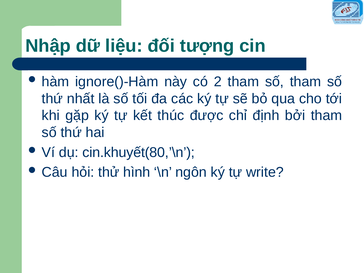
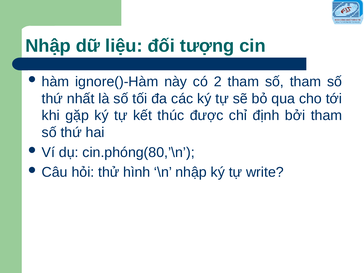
cin.khuyết(80,’\n: cin.khuyết(80,’\n -> cin.phóng(80,’\n
ngôn: ngôn -> nhập
